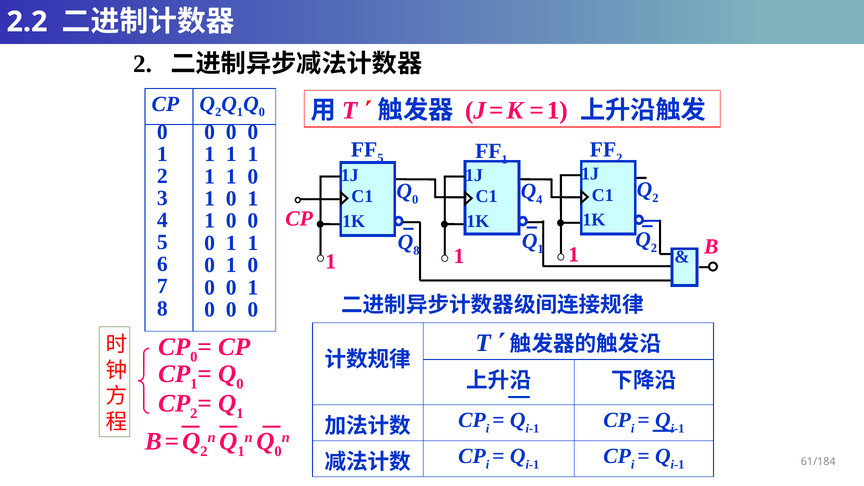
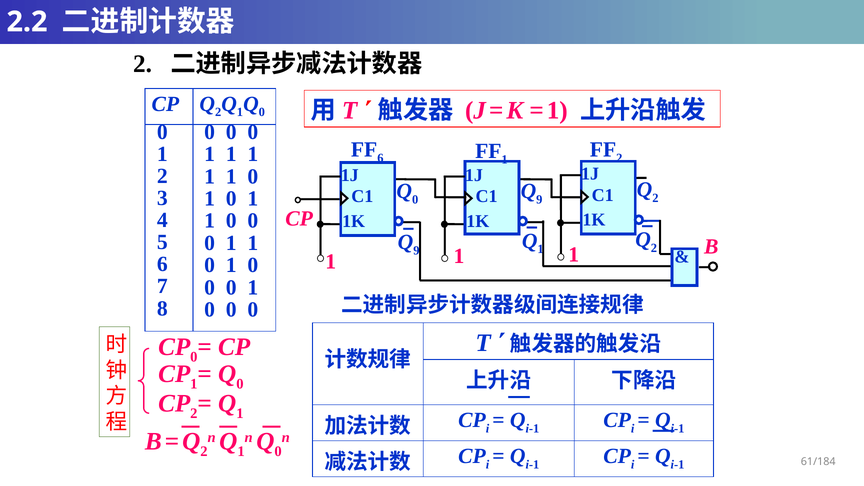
5 at (380, 158): 5 -> 6
4 at (539, 200): 4 -> 9
8 at (416, 251): 8 -> 9
